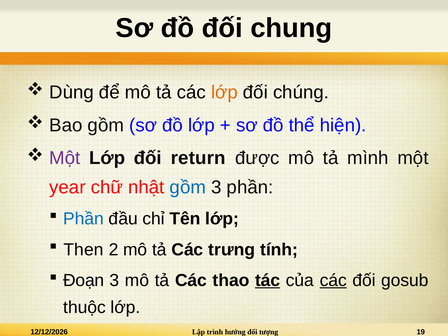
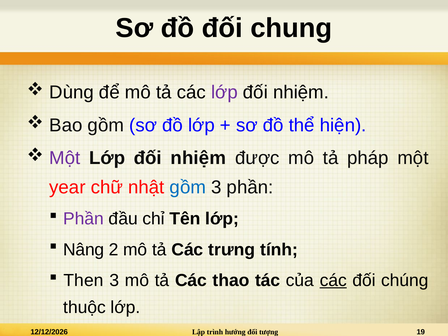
lớp at (224, 92) colour: orange -> purple
chúng at (301, 92): chúng -> nhiệm
return at (198, 158): return -> nhiệm
mình: mình -> pháp
Phần at (84, 219) colour: blue -> purple
Then: Then -> Nâng
Đoạn: Đoạn -> Then
tác underline: present -> none
gosub: gosub -> chúng
